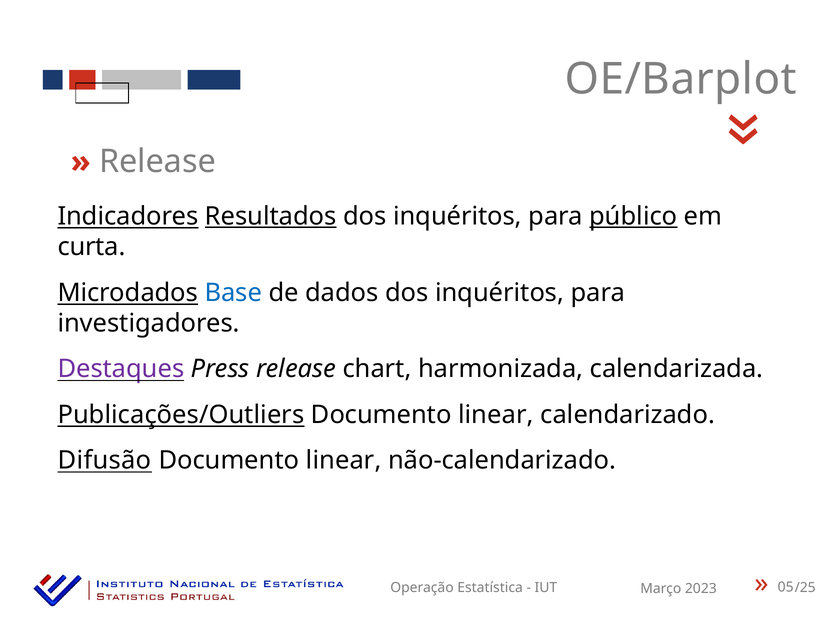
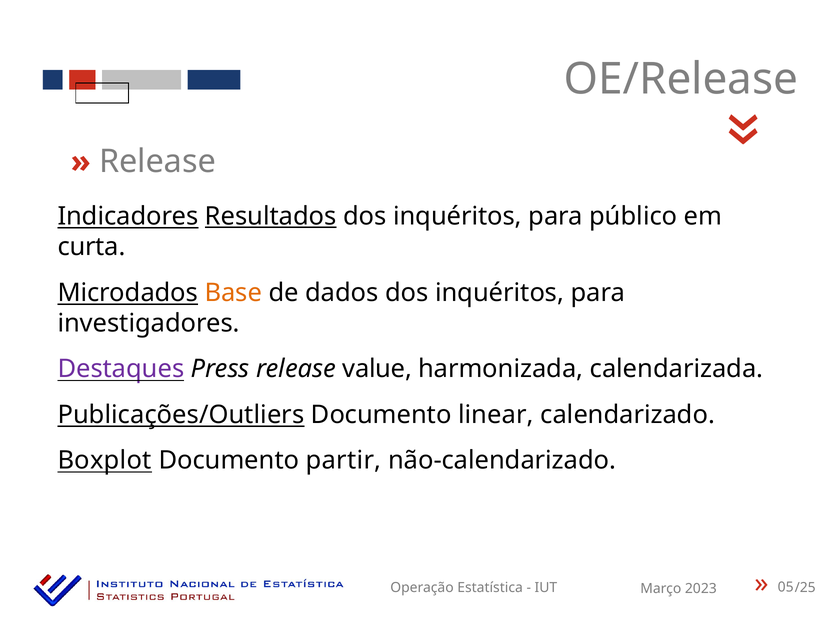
OE/Barplot: OE/Barplot -> OE/Release
público underline: present -> none
Base colour: blue -> orange
chart: chart -> value
Difusão: Difusão -> Boxplot
linear at (344, 460): linear -> partir
